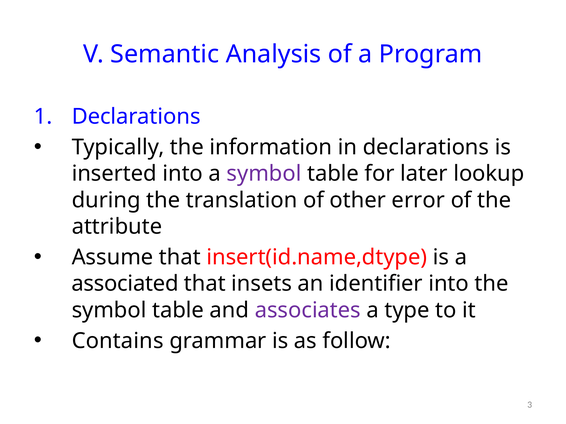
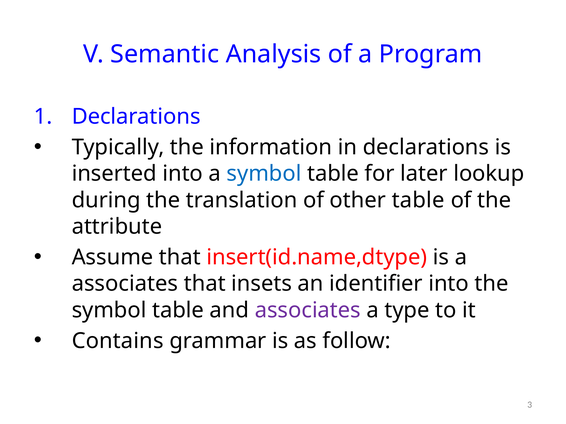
symbol at (264, 174) colour: purple -> blue
other error: error -> table
associated at (125, 284): associated -> associates
